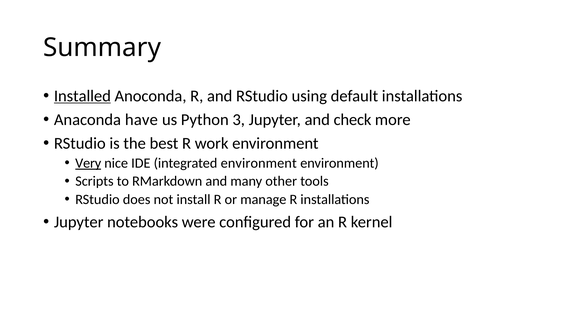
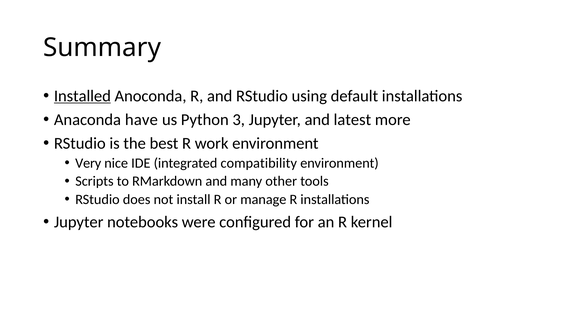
check: check -> latest
Very underline: present -> none
integrated environment: environment -> compatibility
